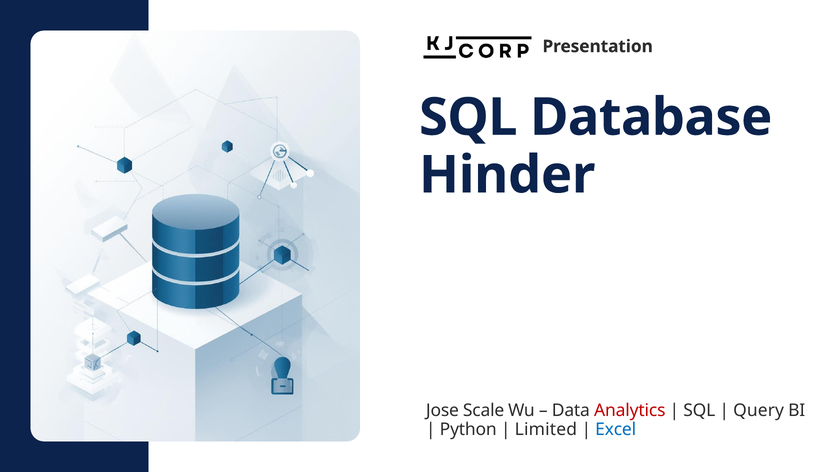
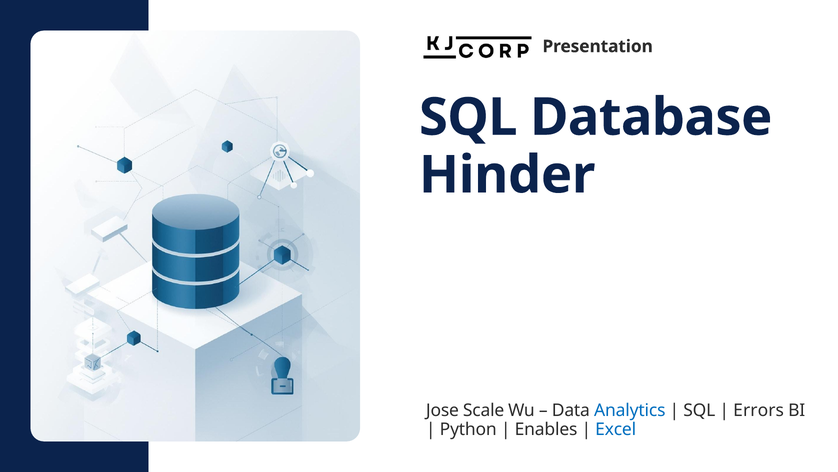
Analytics colour: red -> blue
Query: Query -> Errors
Limited: Limited -> Enables
